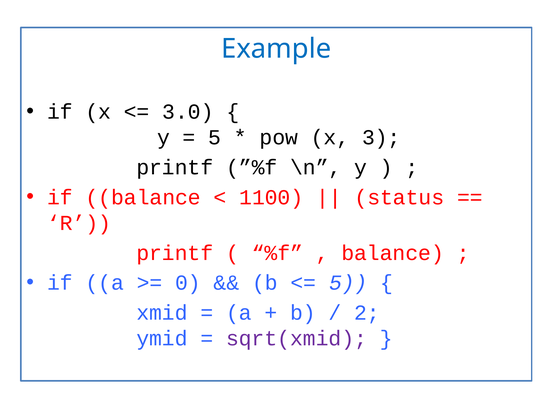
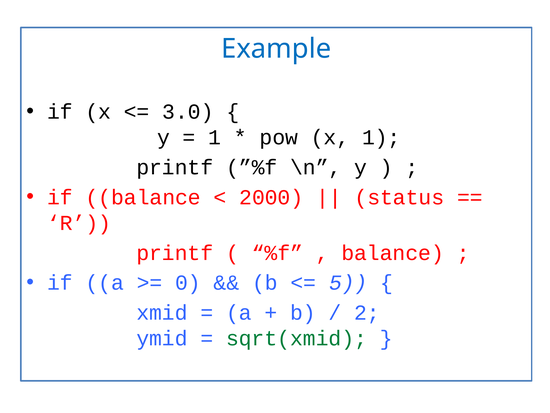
5 at (215, 137): 5 -> 1
x 3: 3 -> 1
1100: 1100 -> 2000
sqrt(xmid colour: purple -> green
